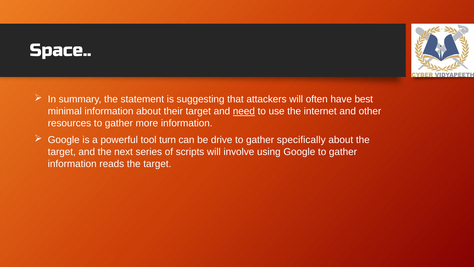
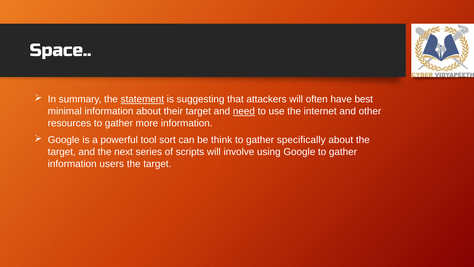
statement underline: none -> present
turn: turn -> sort
drive: drive -> think
reads: reads -> users
